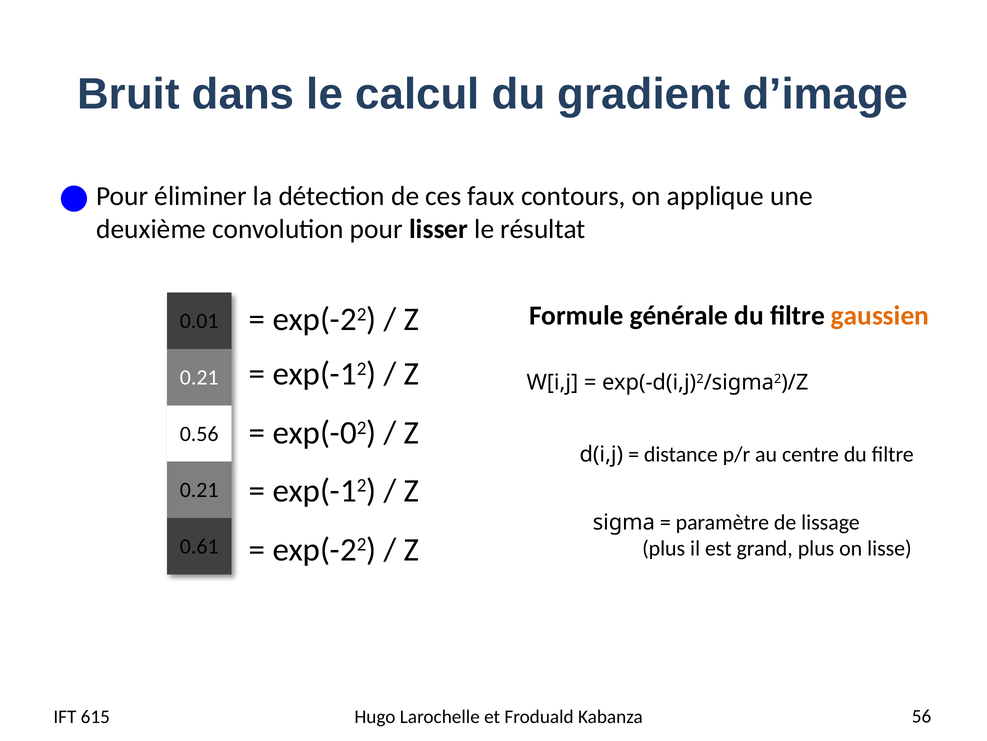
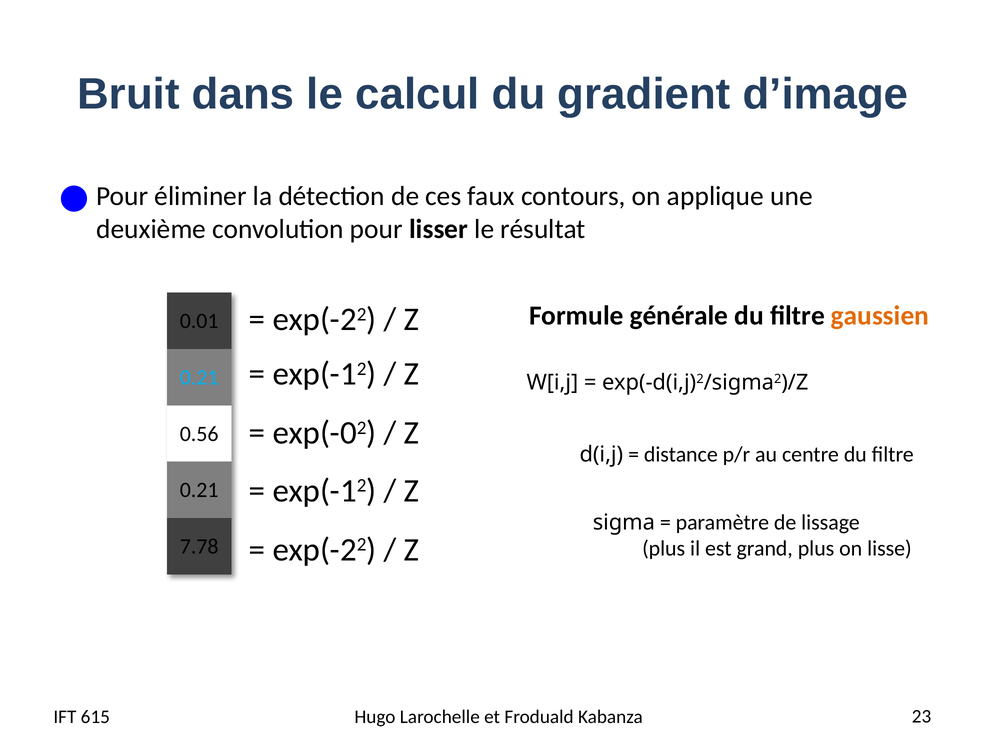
0.21 at (199, 377) colour: white -> light blue
0.61: 0.61 -> 7.78
56: 56 -> 23
